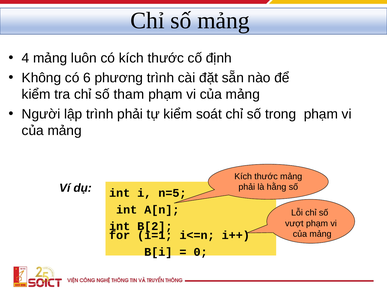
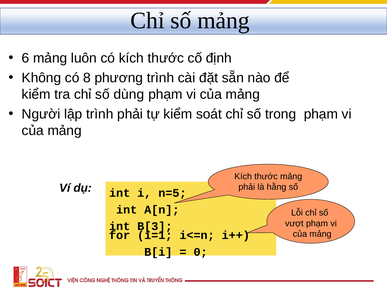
4: 4 -> 6
6: 6 -> 8
tham: tham -> dùng
B[2: B[2 -> B[3
